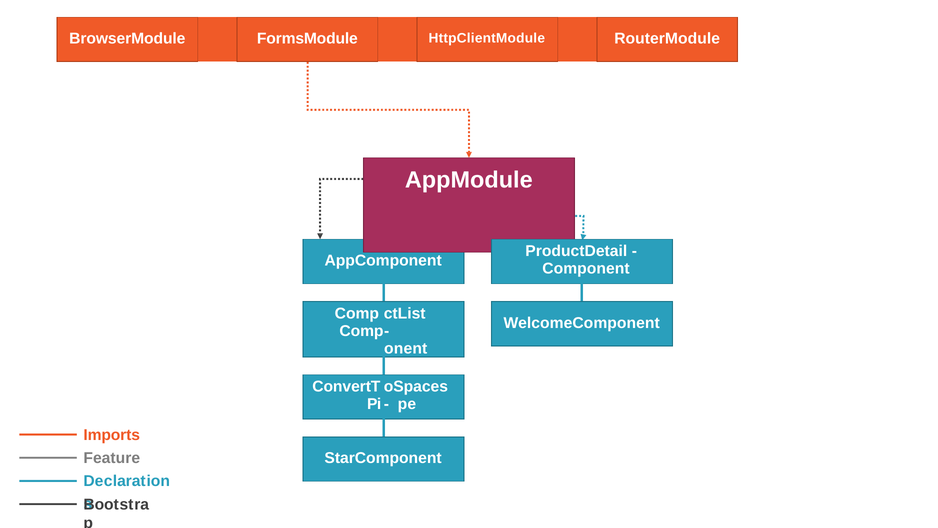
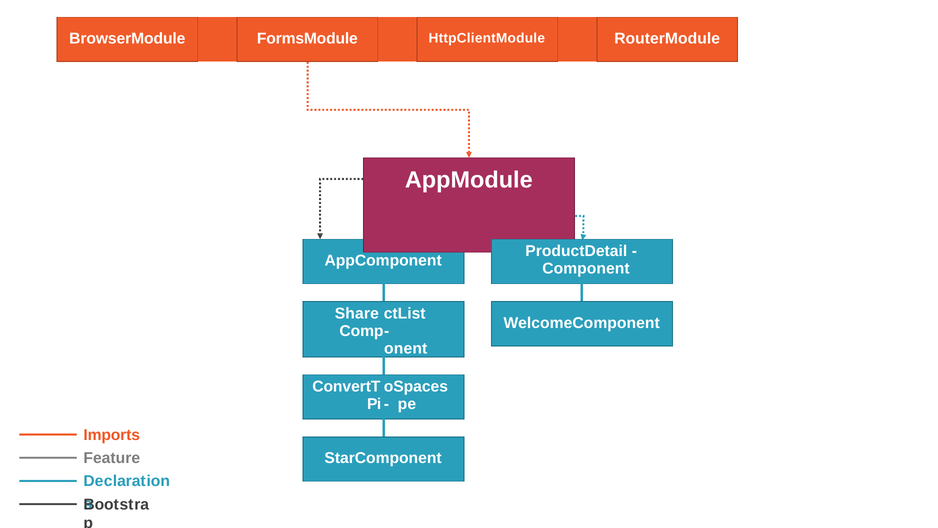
Comp at (357, 313): Comp -> Share
